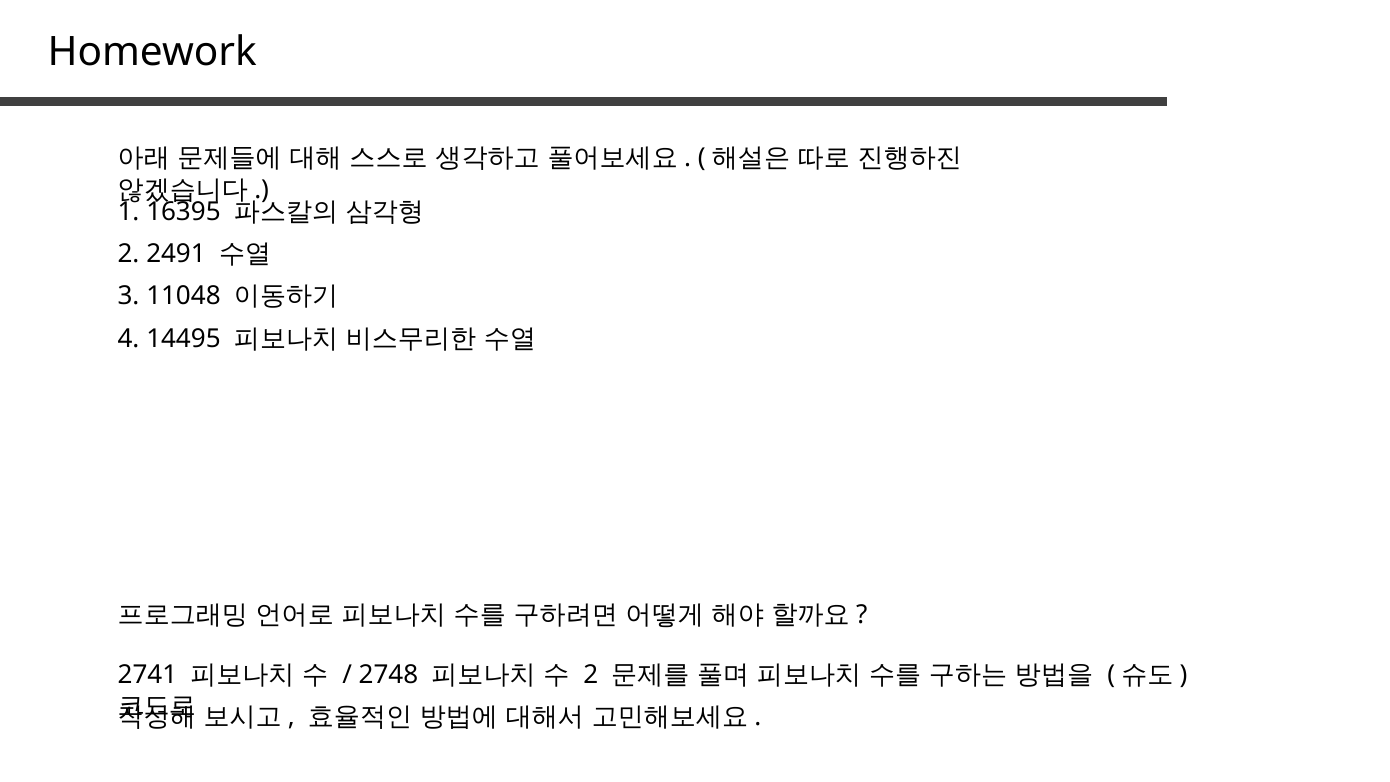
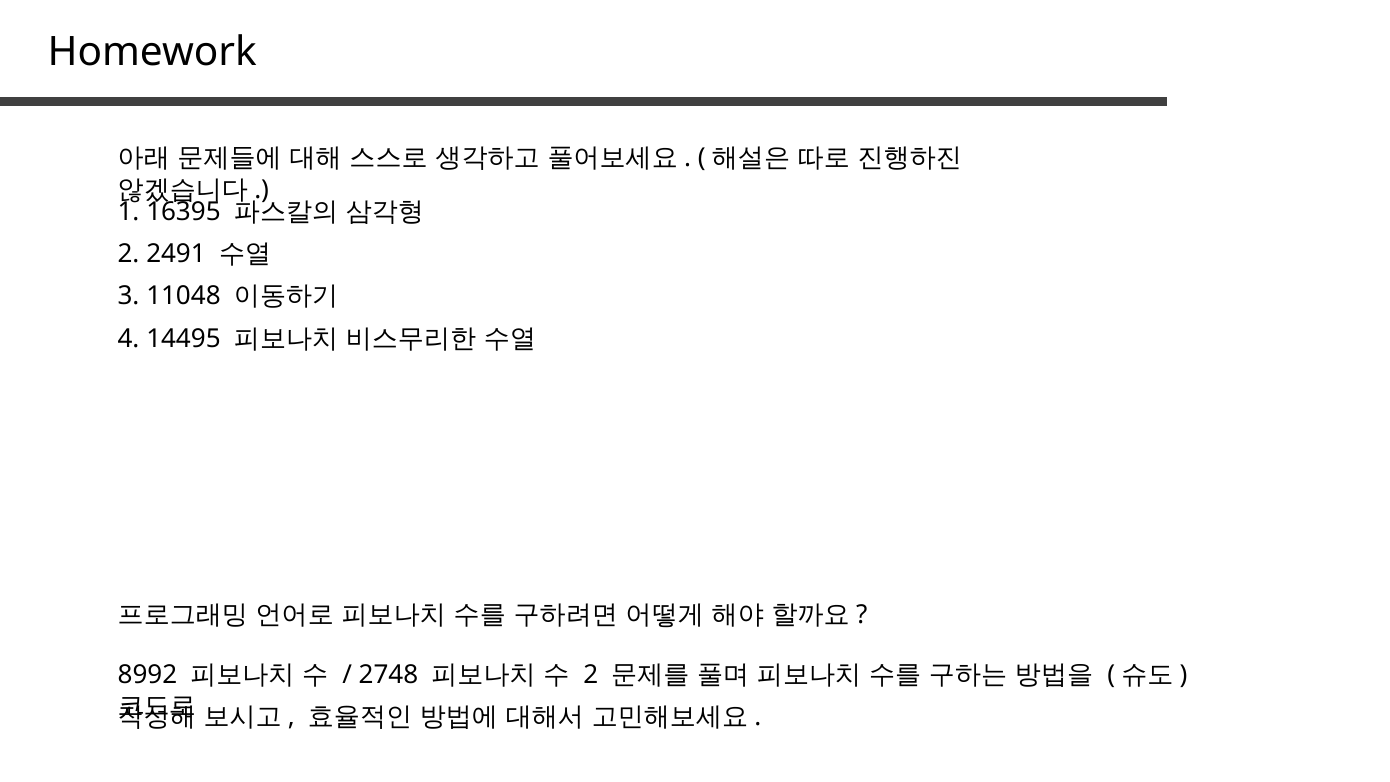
2741: 2741 -> 8992
